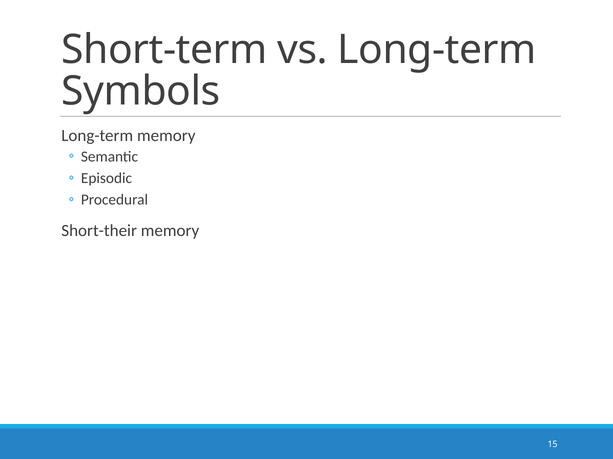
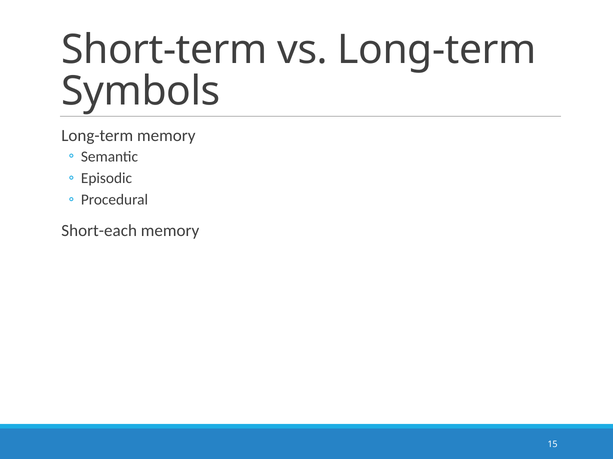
Short-their: Short-their -> Short-each
